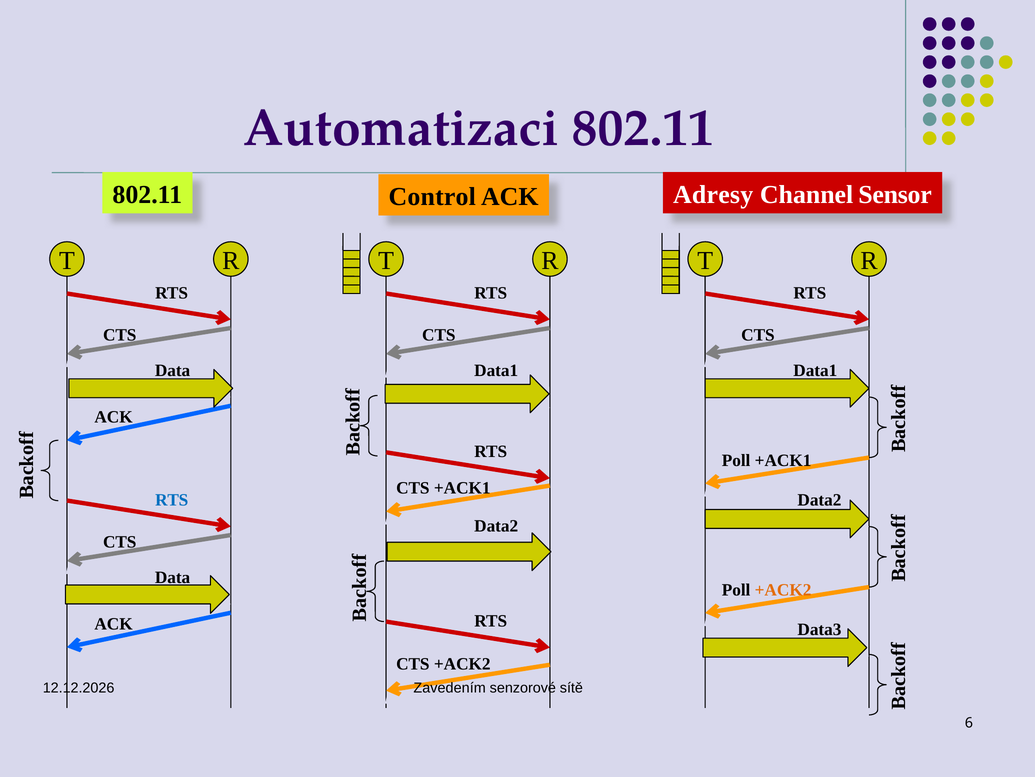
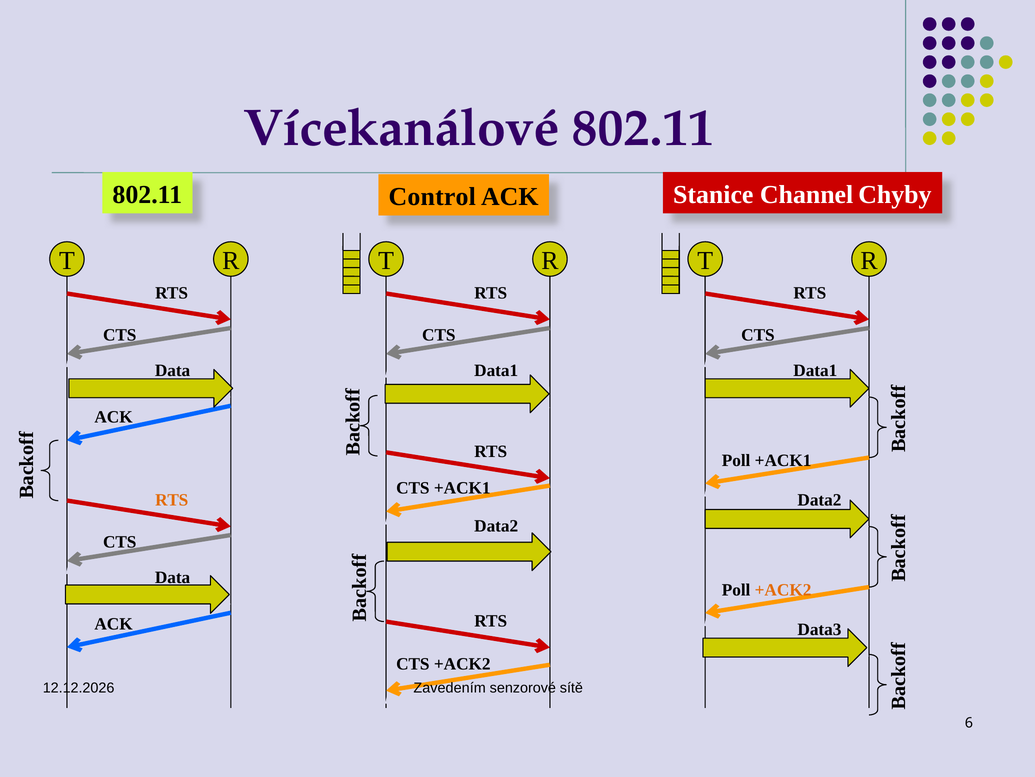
Automatizaci: Automatizaci -> Vícekanálové
Adresy: Adresy -> Stanice
Sensor: Sensor -> Chyby
RTS at (172, 500) colour: blue -> orange
